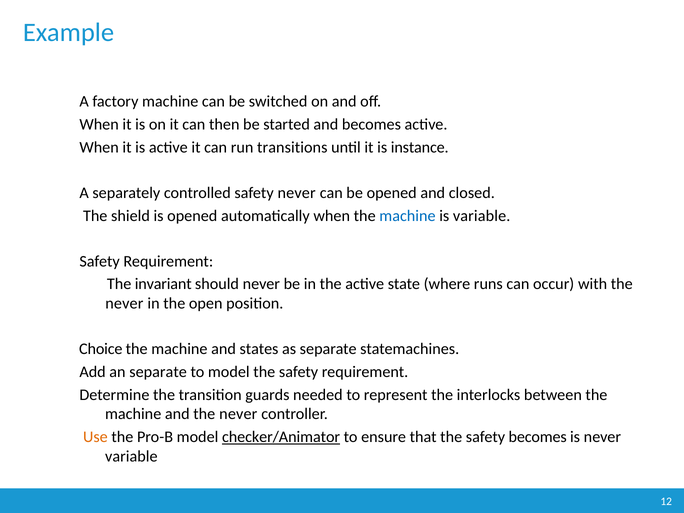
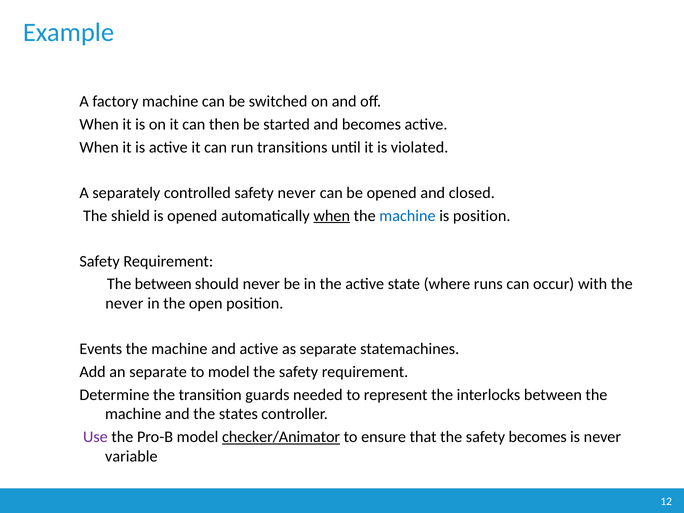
instance: instance -> violated
when at (332, 216) underline: none -> present
is variable: variable -> position
The invariant: invariant -> between
Choice: Choice -> Events
and states: states -> active
and the never: never -> states
Use colour: orange -> purple
